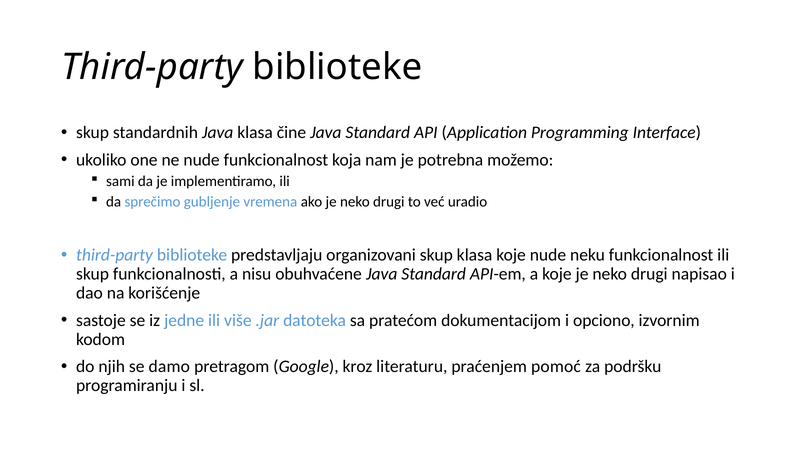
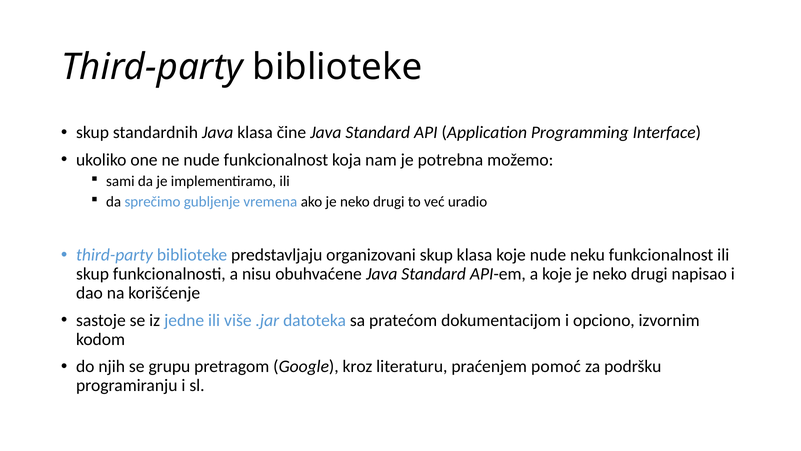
damo: damo -> grupu
